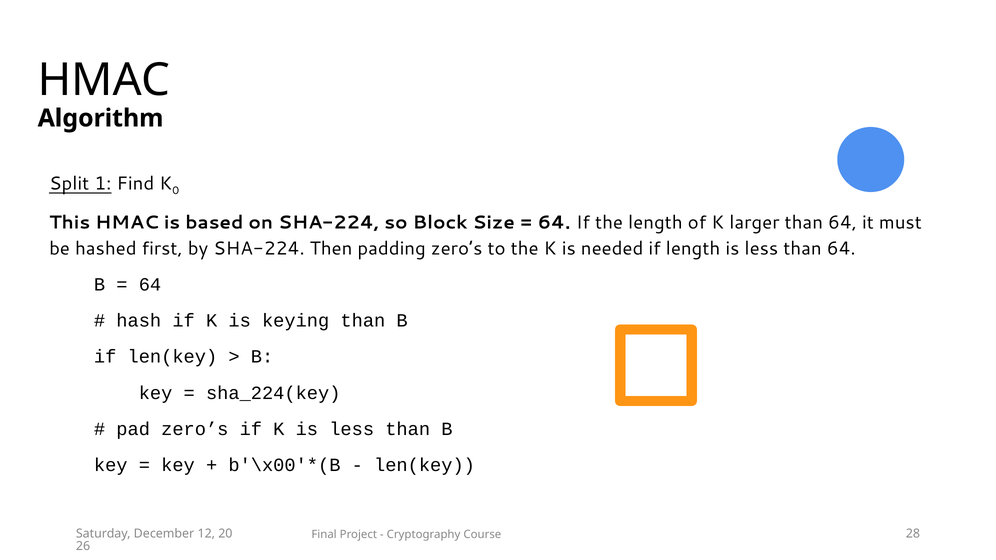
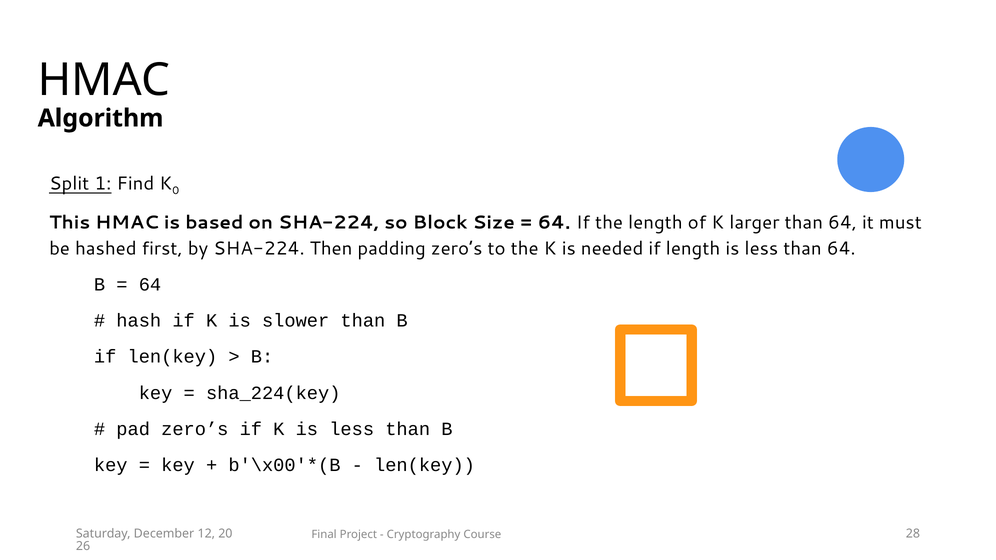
keying: keying -> slower
